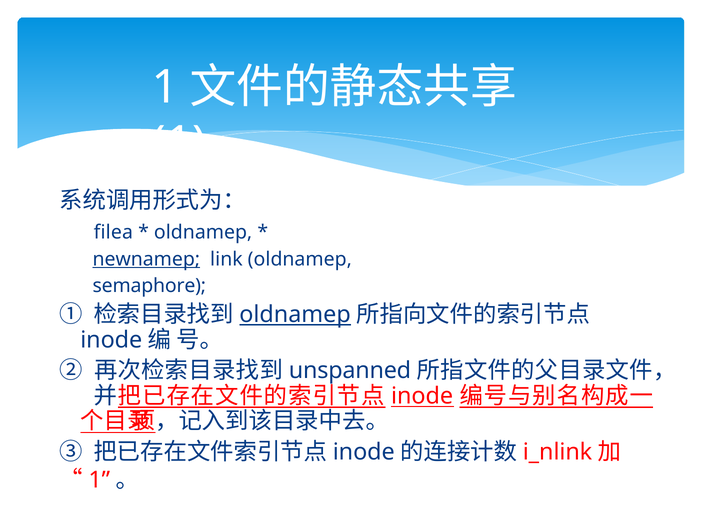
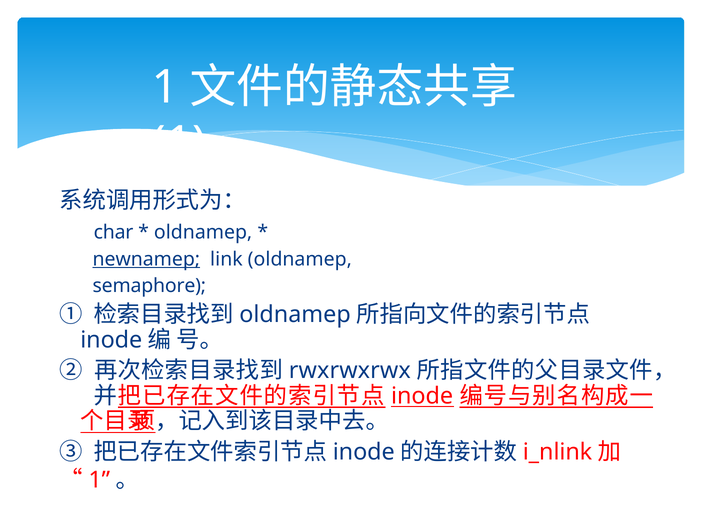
filea: filea -> char
oldnamep at (295, 314) underline: present -> none
unspanned: unspanned -> rwxrwxrwx
